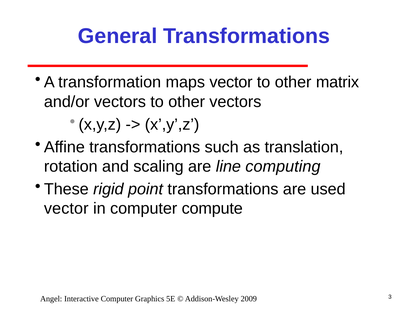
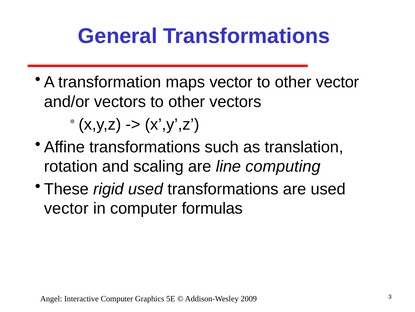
other matrix: matrix -> vector
rigid point: point -> used
compute: compute -> formulas
